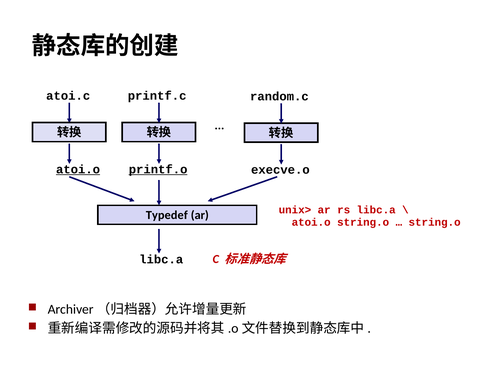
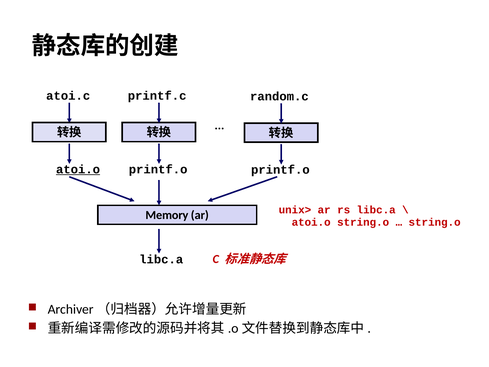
printf.o at (158, 169) underline: present -> none
execve.o at (280, 170): execve.o -> printf.o
Typedef: Typedef -> Memory
